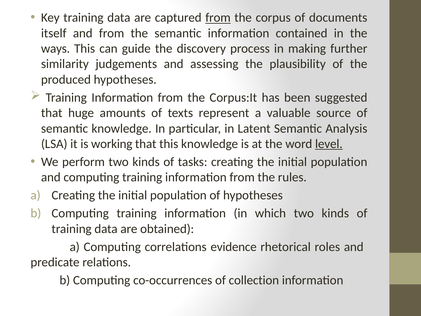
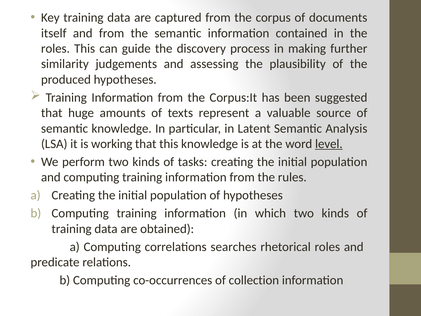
from at (218, 18) underline: present -> none
ways at (55, 49): ways -> roles
evidence: evidence -> searches
